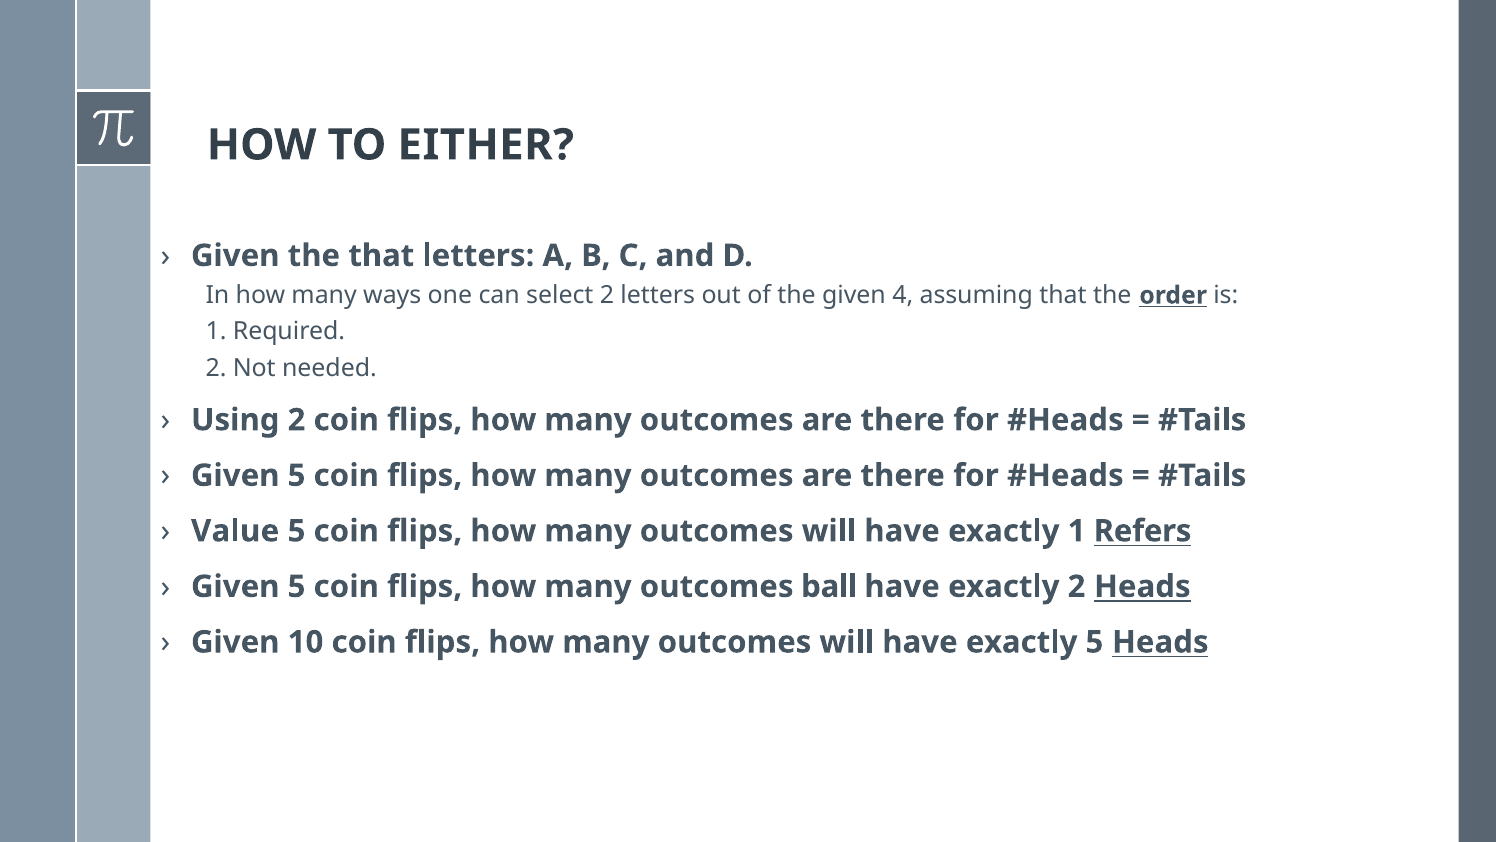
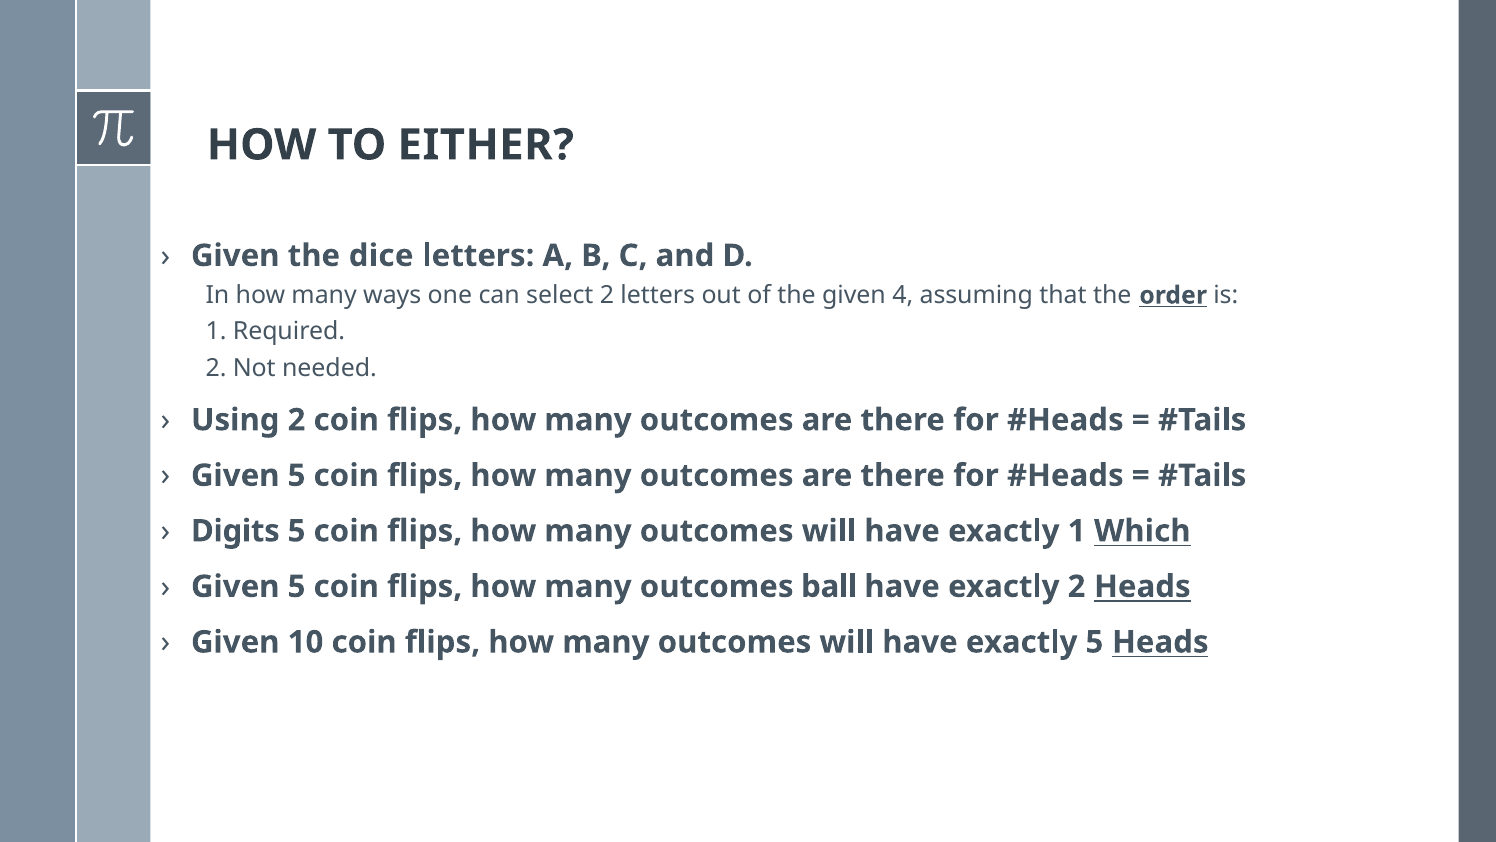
the that: that -> dice
Value: Value -> Digits
Refers: Refers -> Which
